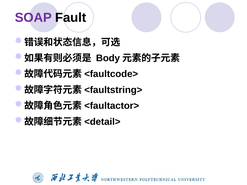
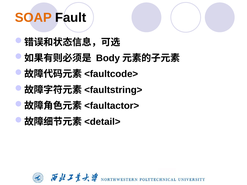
SOAP colour: purple -> orange
